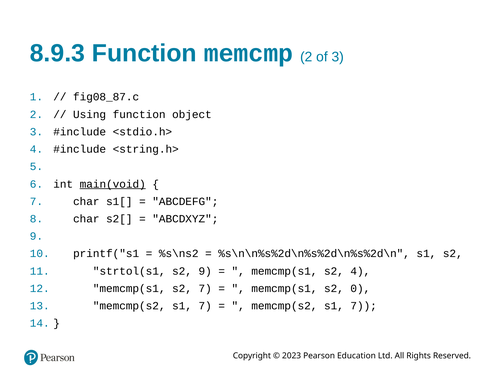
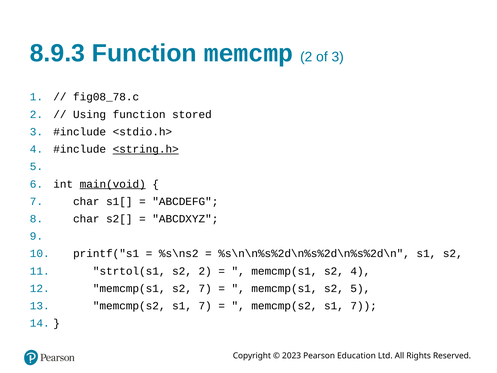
fig08_87.c: fig08_87.c -> fig08_78.c
object: object -> stored
<string.h> underline: none -> present
s2 9: 9 -> 2
s2 0: 0 -> 5
